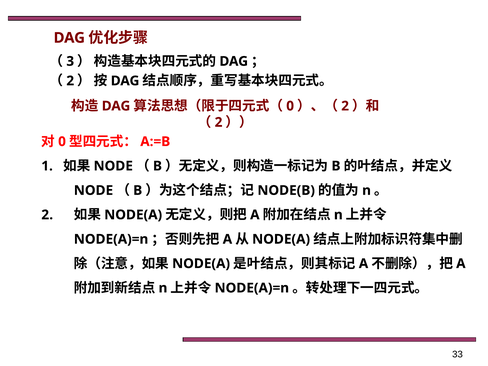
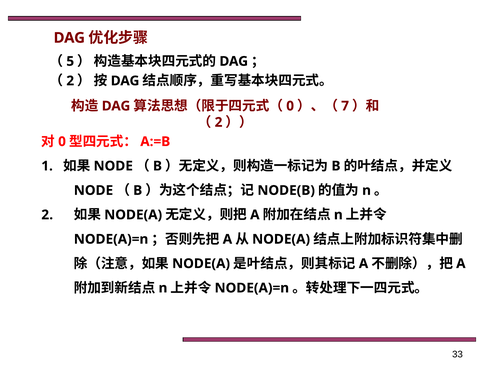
3: 3 -> 5
2 at (345, 106): 2 -> 7
